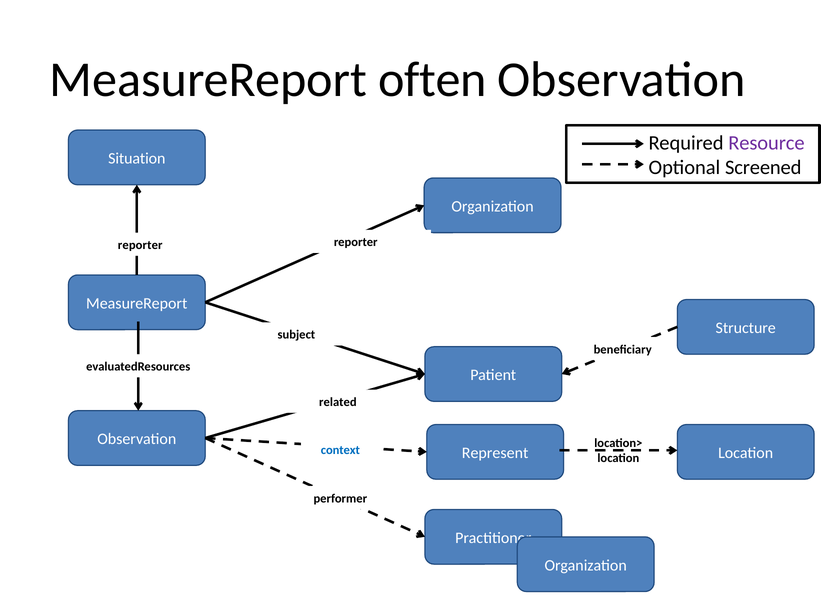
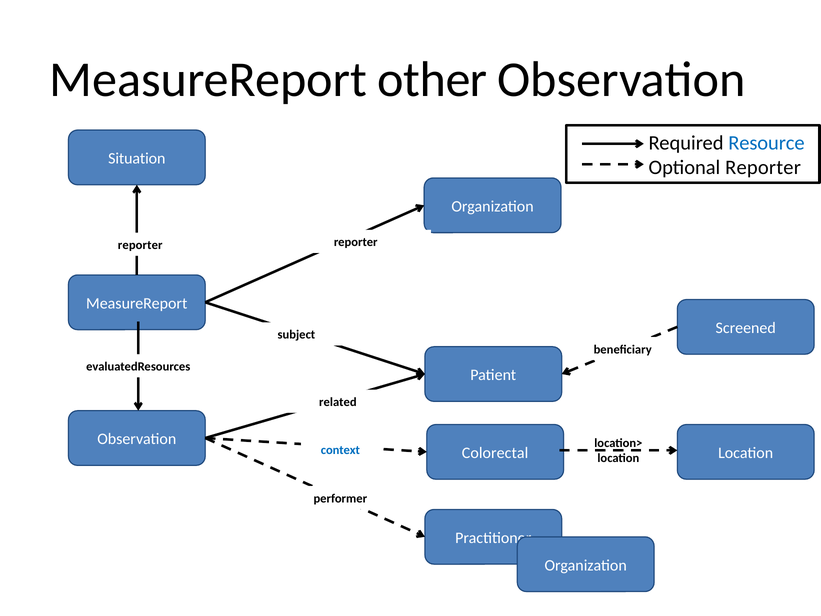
often: often -> other
Resource colour: purple -> blue
Optional Screened: Screened -> Reporter
Structure: Structure -> Screened
Represent: Represent -> Colorectal
